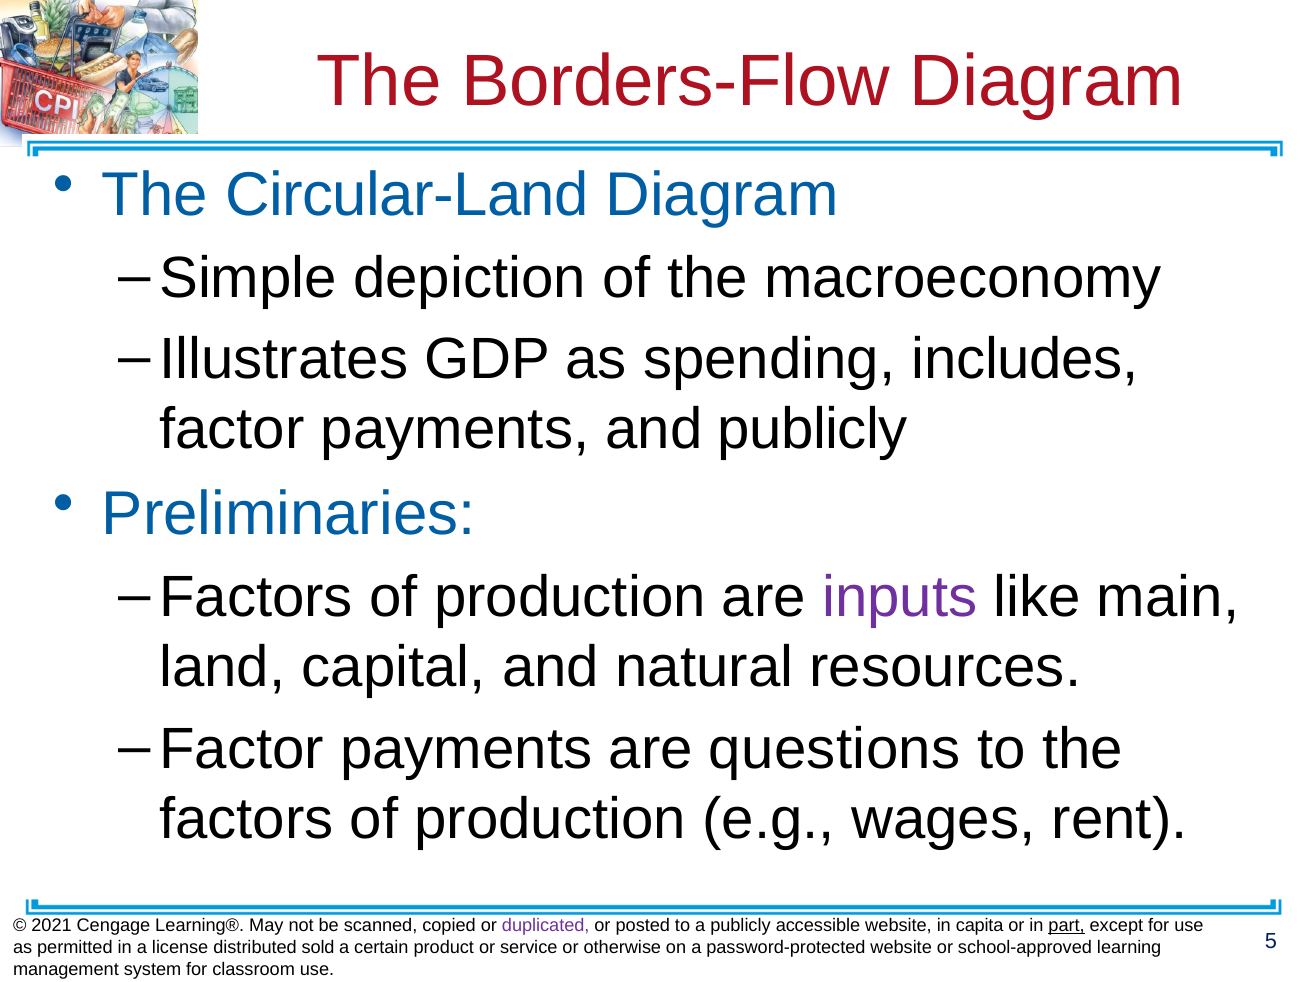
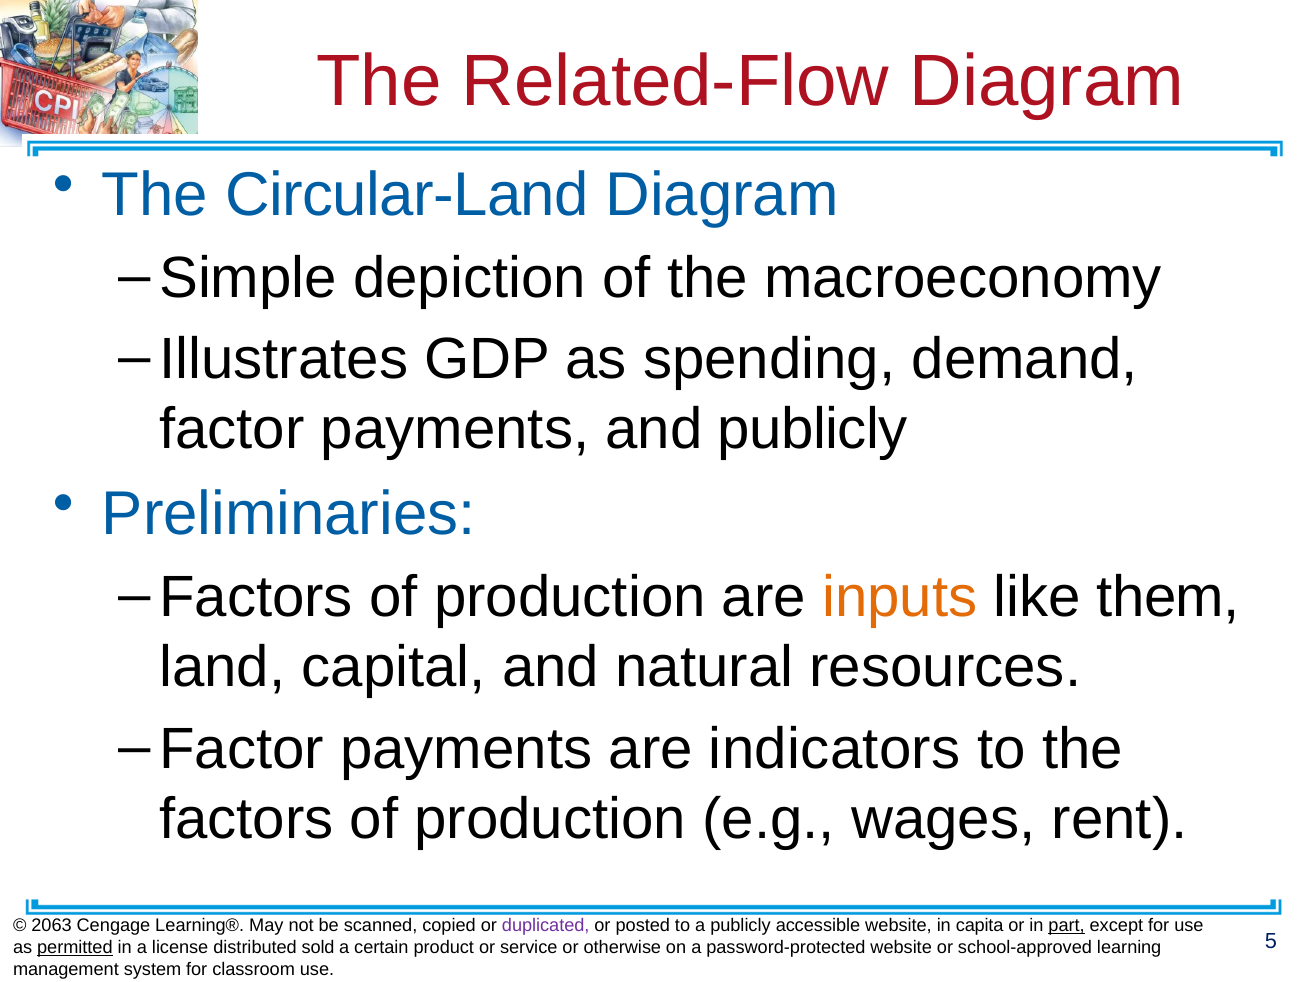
Borders-Flow: Borders-Flow -> Related-Flow
includes: includes -> demand
inputs colour: purple -> orange
main: main -> them
questions: questions -> indicators
2021: 2021 -> 2063
permitted underline: none -> present
